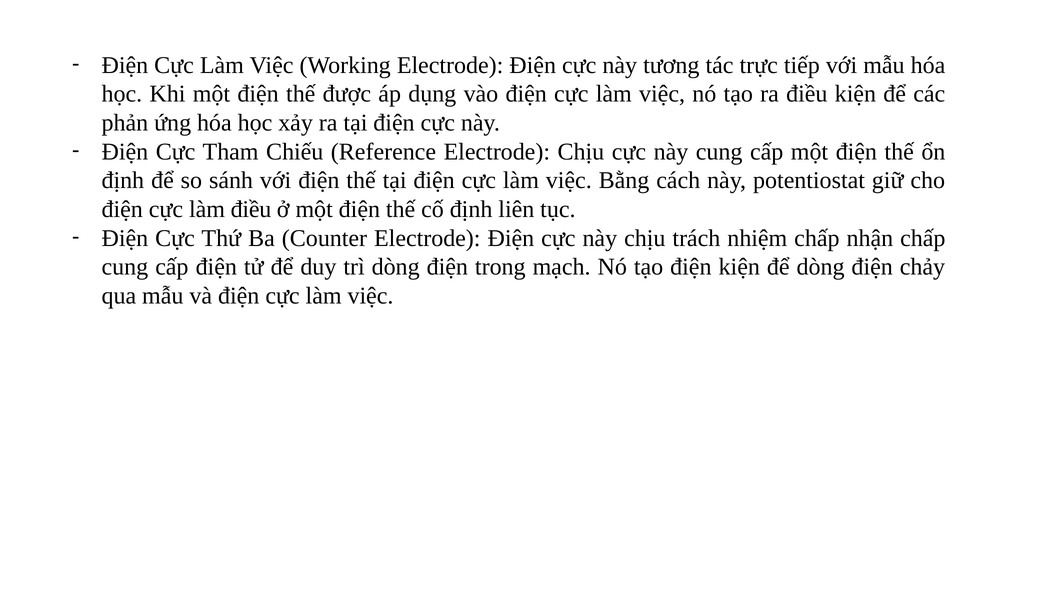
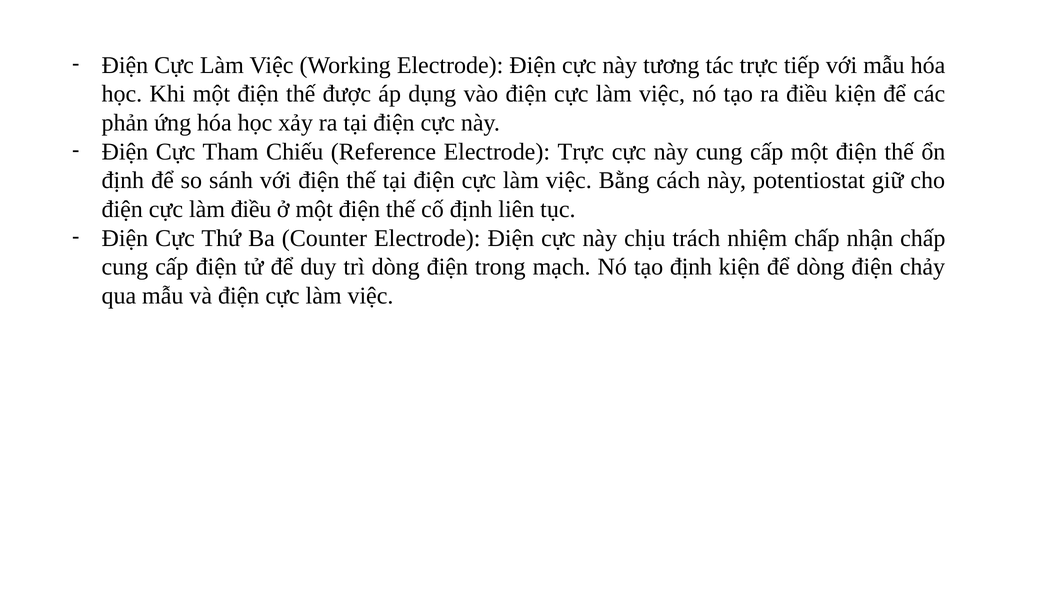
Electrode Chịu: Chịu -> Trực
tạo điện: điện -> định
